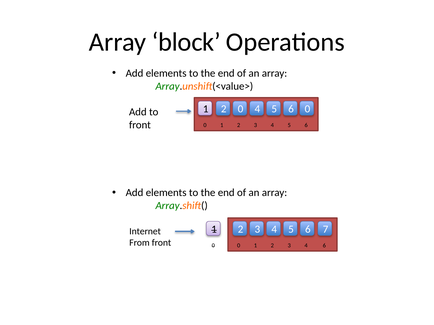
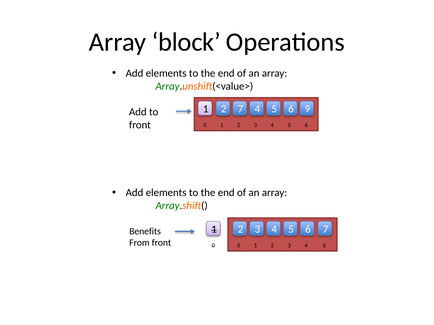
2 0: 0 -> 7
1 0: 0 -> 9
Internet: Internet -> Benefits
